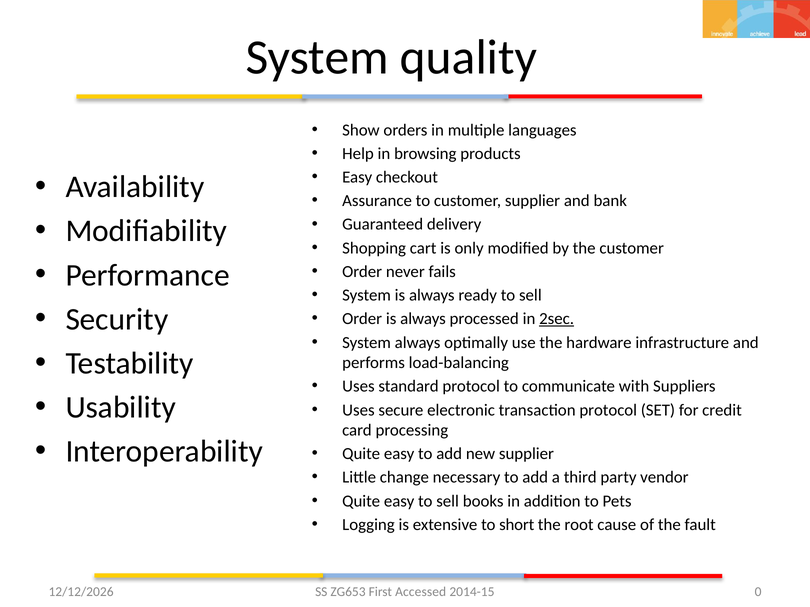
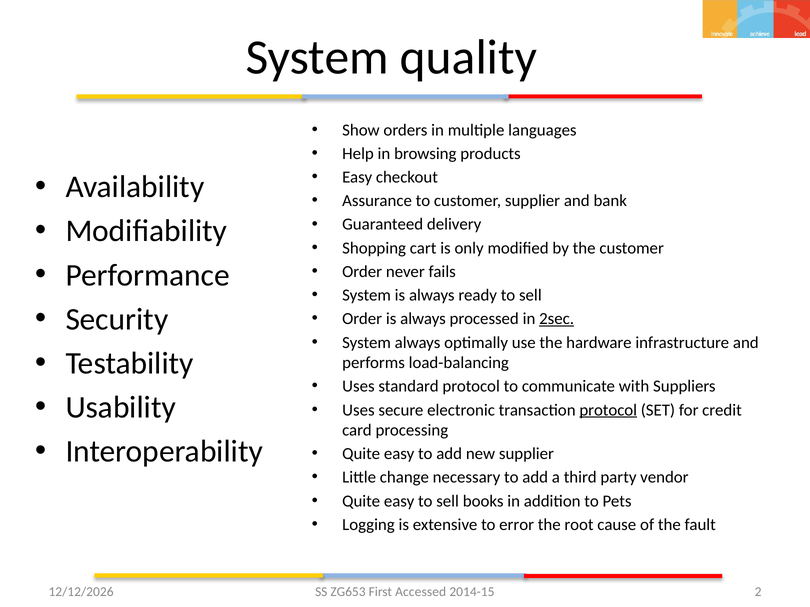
protocol at (608, 410) underline: none -> present
short: short -> error
0: 0 -> 2
